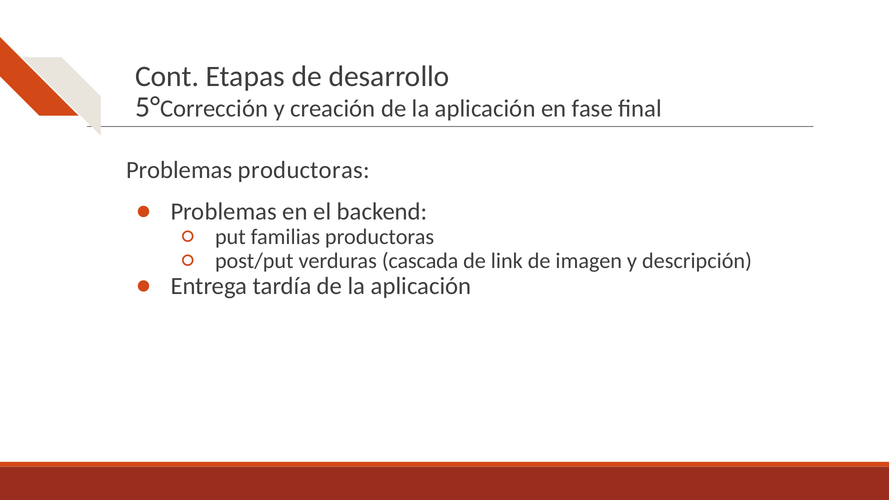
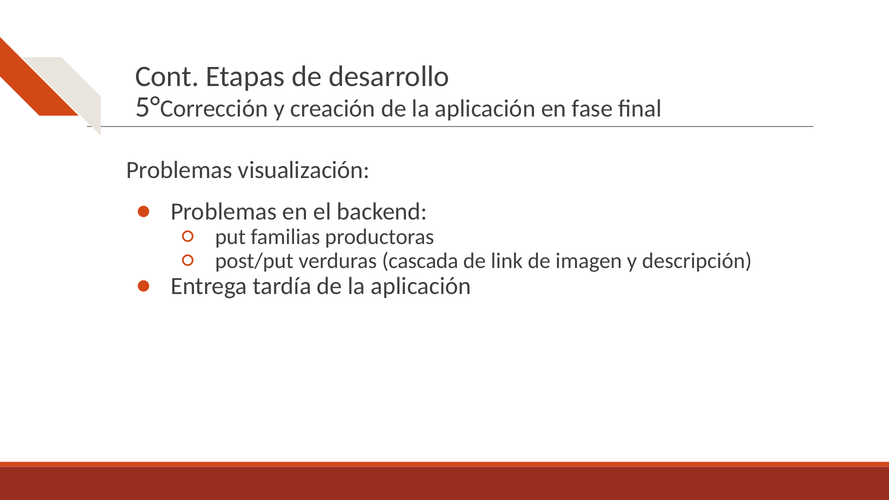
Problemas productoras: productoras -> visualización
